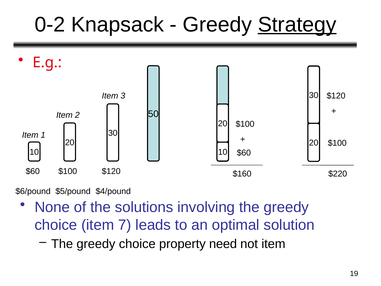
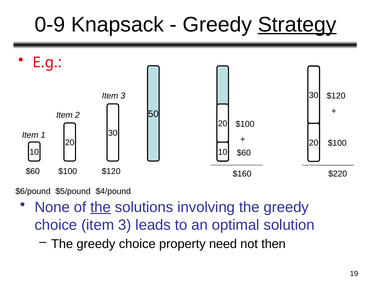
0-2: 0-2 -> 0-9
the at (101, 207) underline: none -> present
choice item 7: 7 -> 3
not item: item -> then
